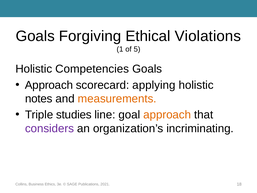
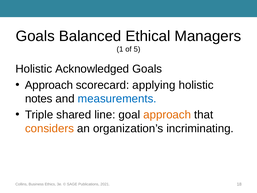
Forgiving: Forgiving -> Balanced
Violations: Violations -> Managers
Competencies: Competencies -> Acknowledged
measurements colour: orange -> blue
studies: studies -> shared
considers colour: purple -> orange
